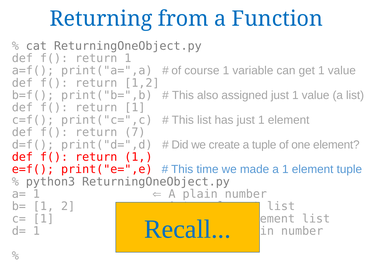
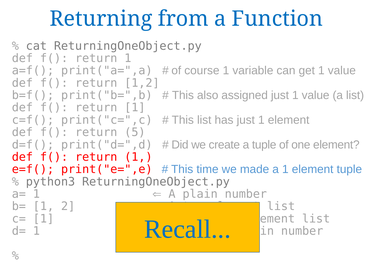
7: 7 -> 5
